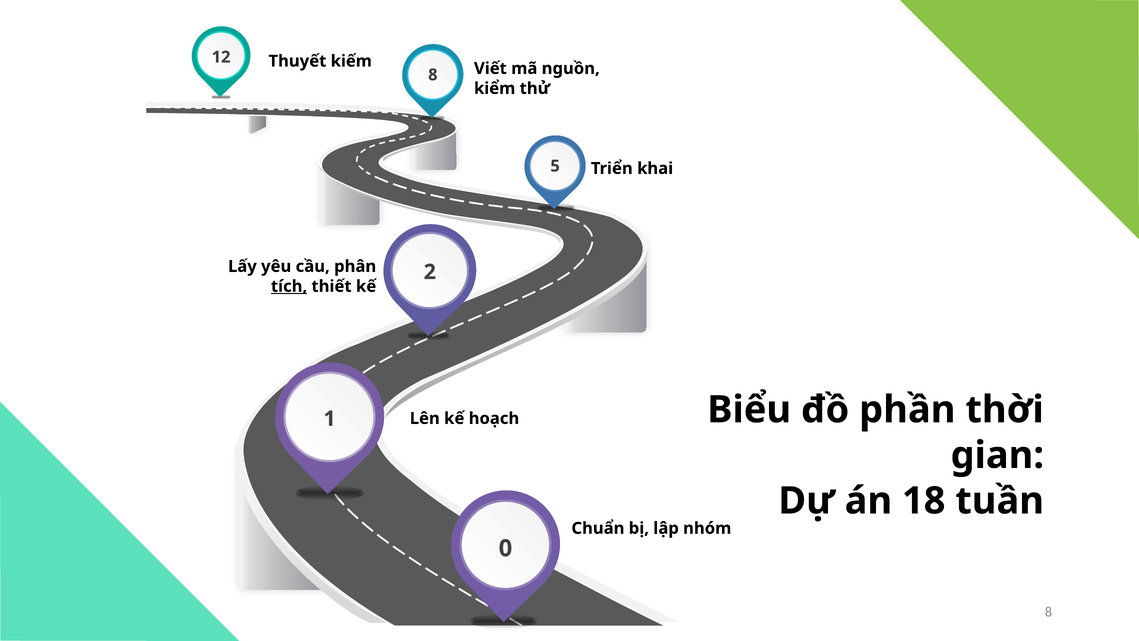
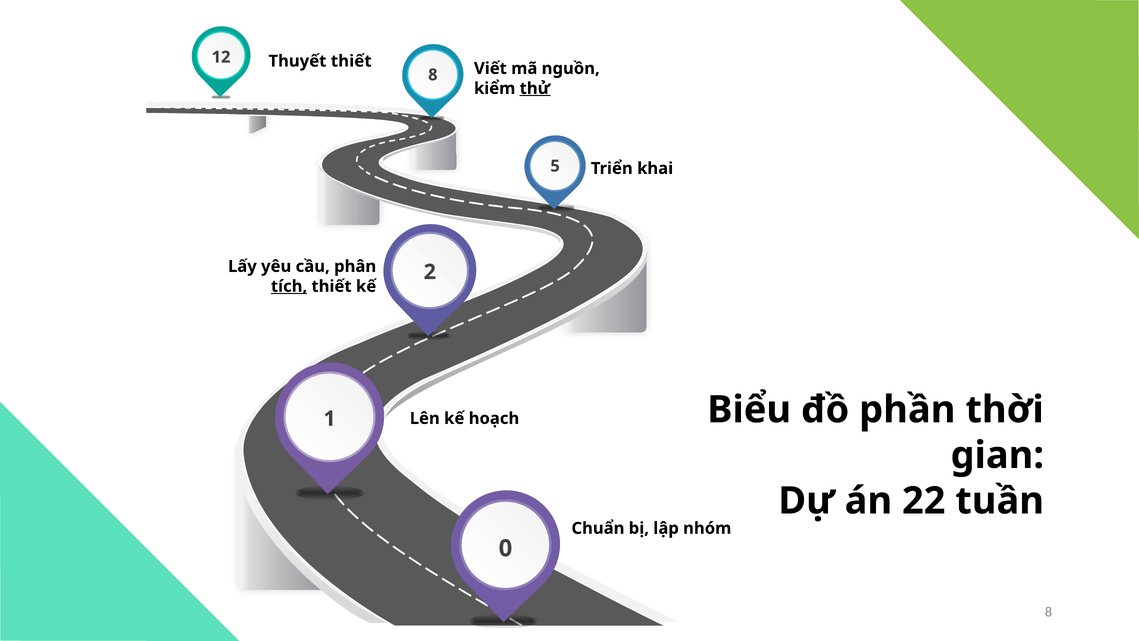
Thuyết kiếm: kiếm -> thiết
thử underline: none -> present
18: 18 -> 22
